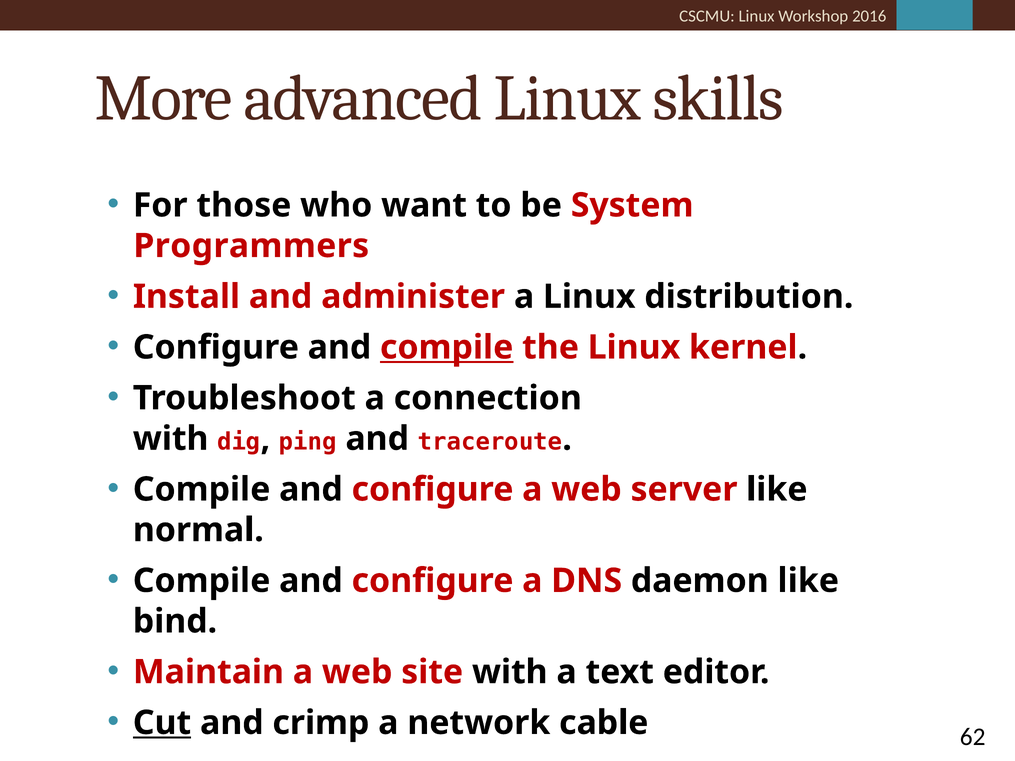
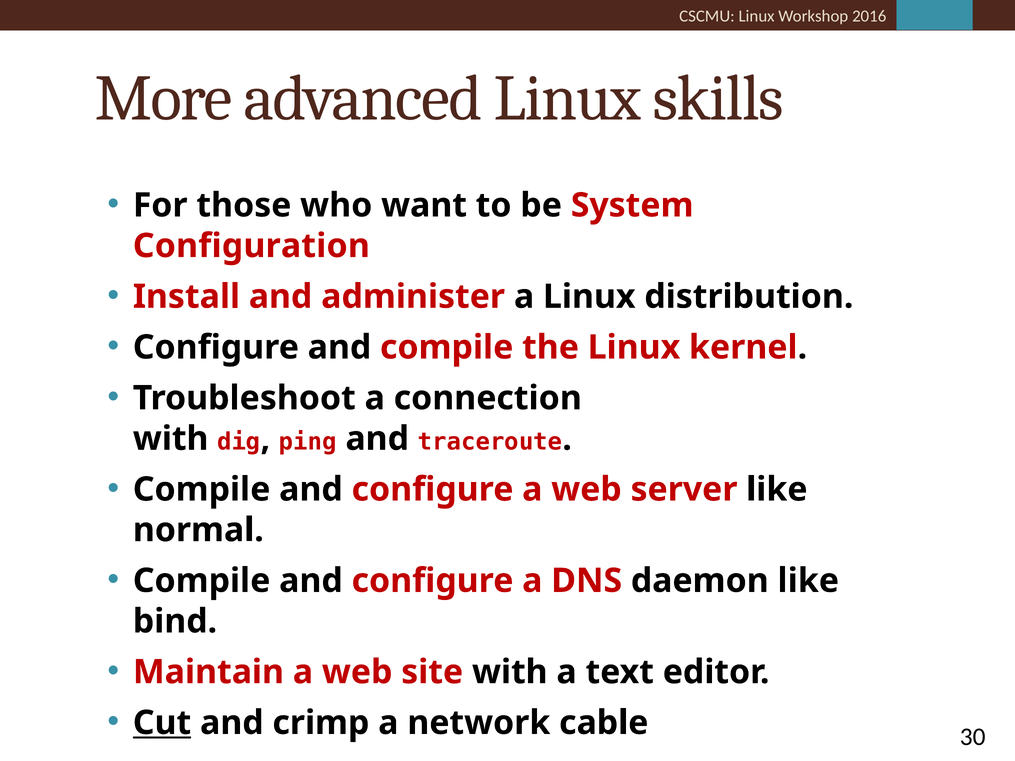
Programmers: Programmers -> Configuration
compile at (447, 347) underline: present -> none
62: 62 -> 30
